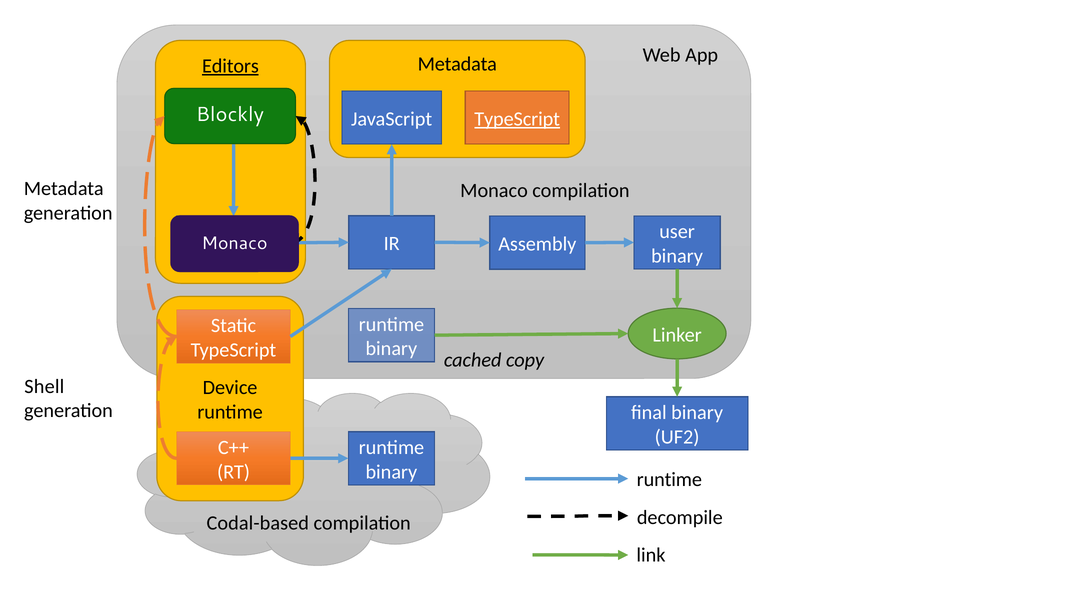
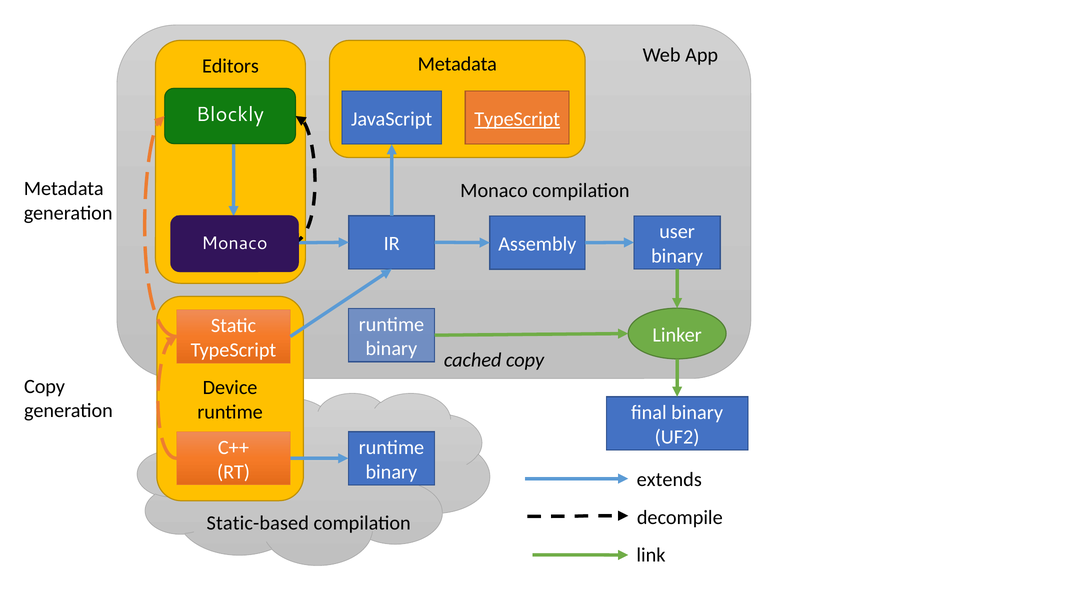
Editors underline: present -> none
Shell at (44, 386): Shell -> Copy
runtime at (669, 479): runtime -> extends
Codal-based: Codal-based -> Static-based
